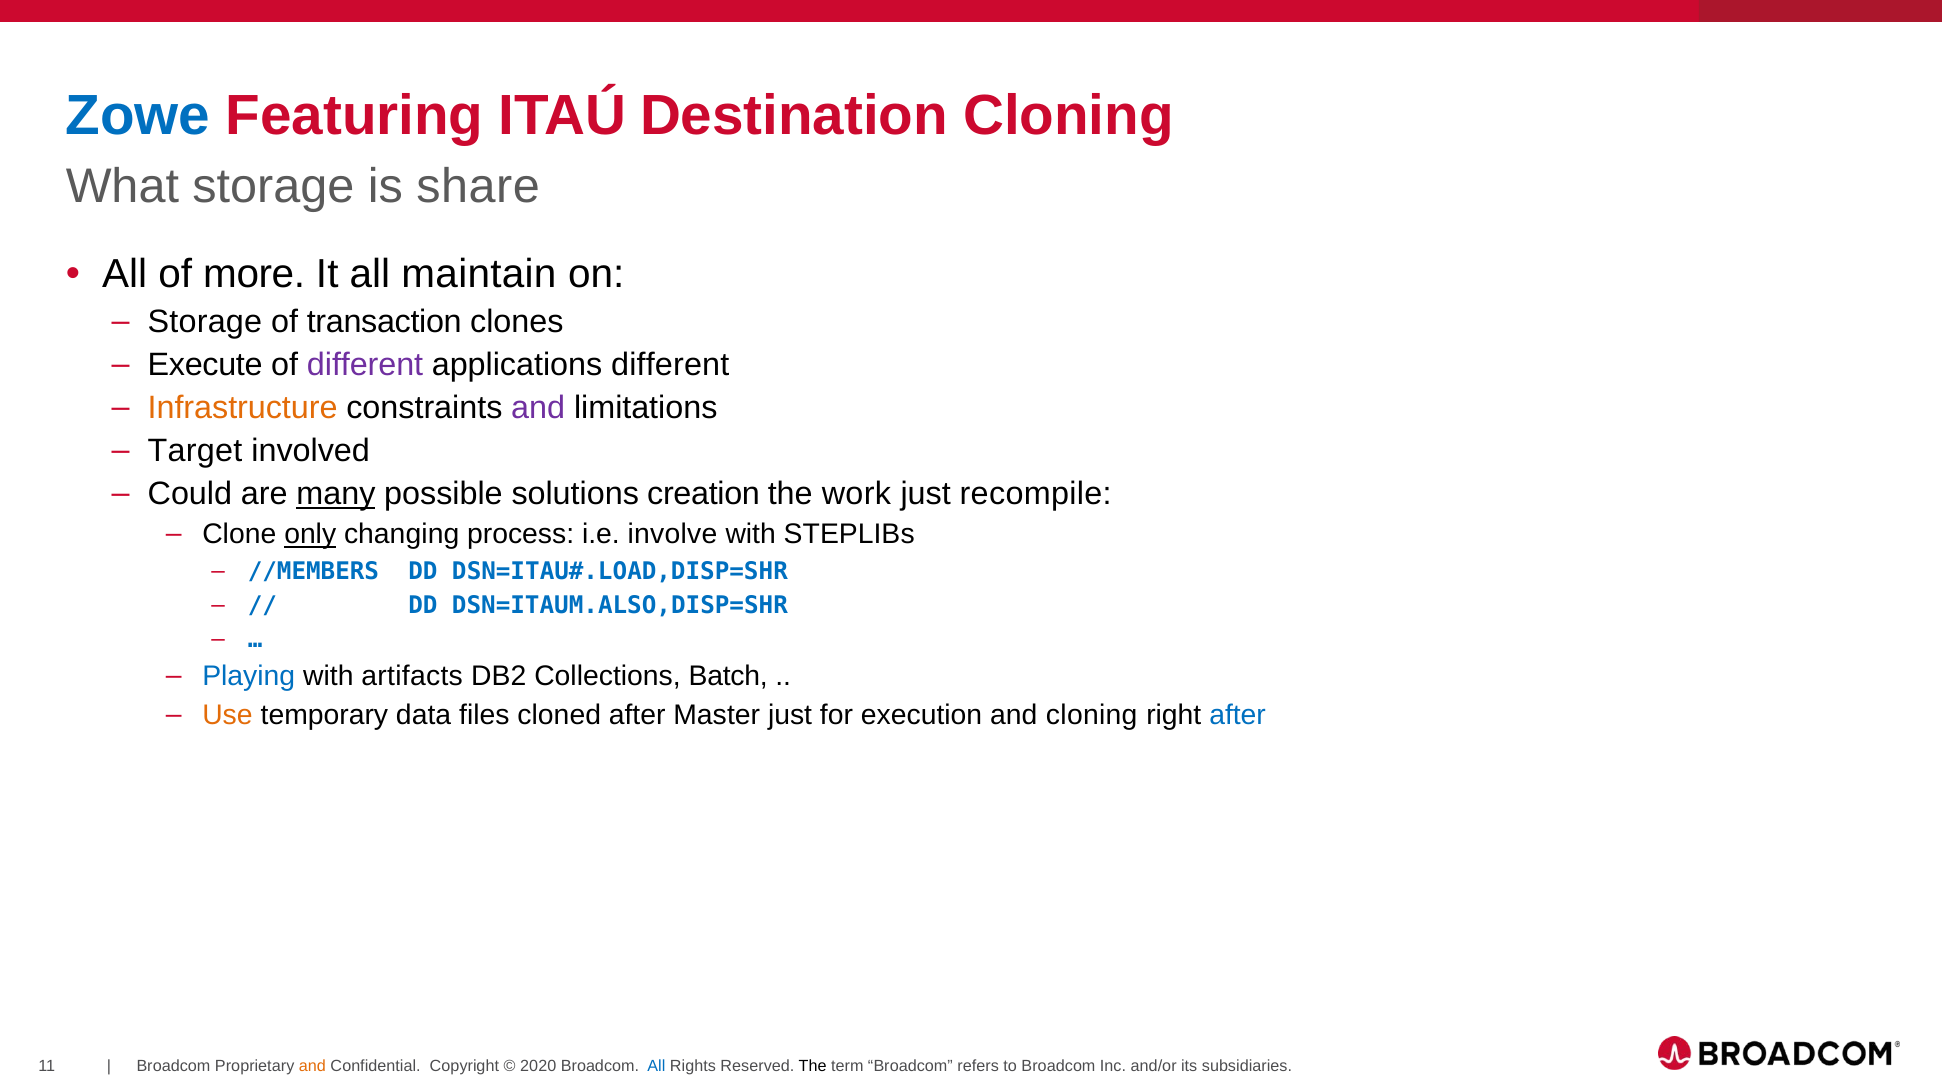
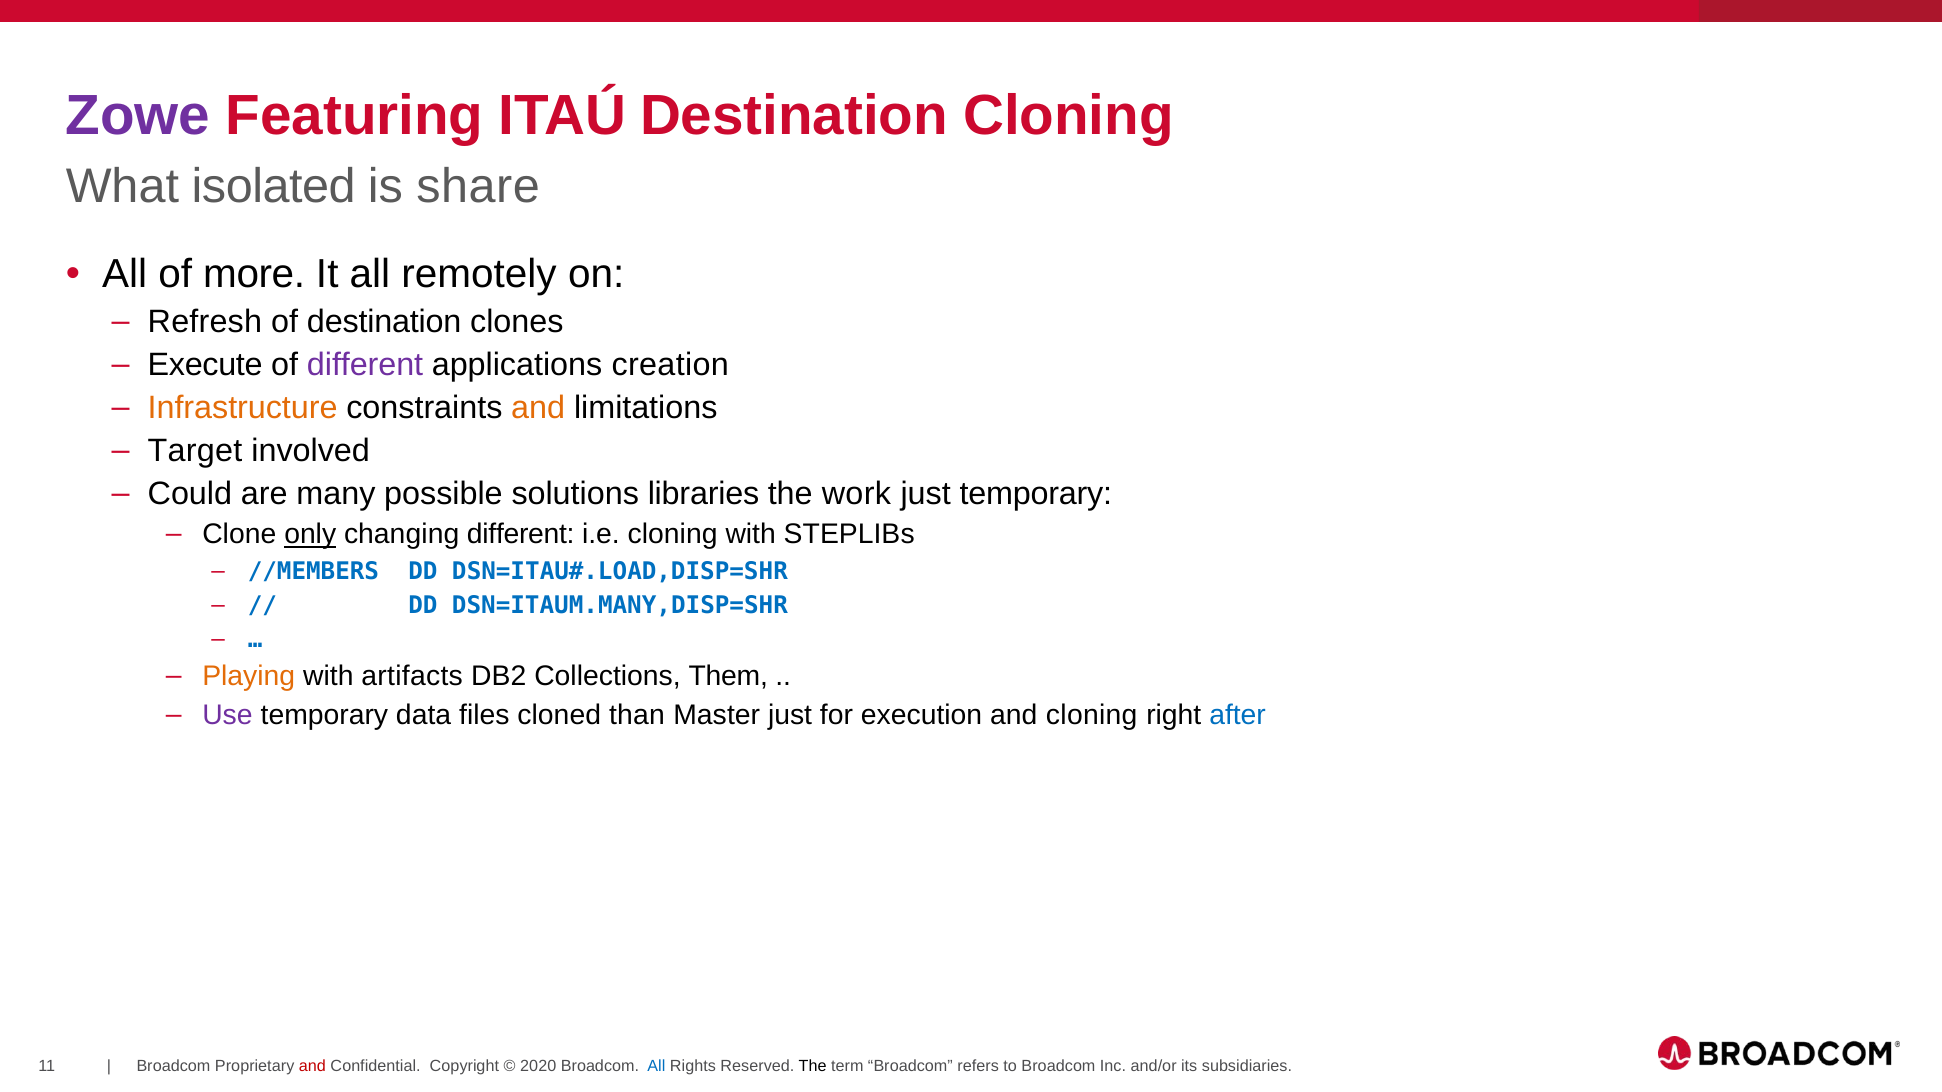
Zowe colour: blue -> purple
What storage: storage -> isolated
maintain: maintain -> remotely
Storage at (205, 322): Storage -> Refresh
of transaction: transaction -> destination
applications different: different -> creation
and at (538, 408) colour: purple -> orange
many underline: present -> none
creation: creation -> libraries
just recompile: recompile -> temporary
changing process: process -> different
i.e involve: involve -> cloning
DSN=ITAUM.ALSO,DISP=SHR: DSN=ITAUM.ALSO,DISP=SHR -> DSN=ITAUM.MANY,DISP=SHR
Playing colour: blue -> orange
Batch: Batch -> Them
Use colour: orange -> purple
cloned after: after -> than
and at (312, 1067) colour: orange -> red
